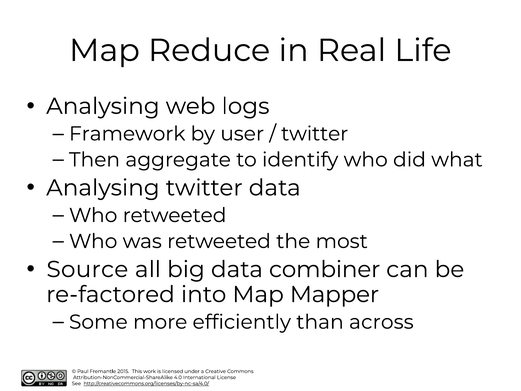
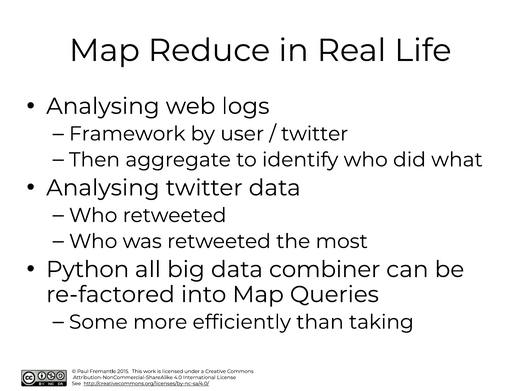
Source: Source -> Python
Mapper: Mapper -> Queries
across: across -> taking
